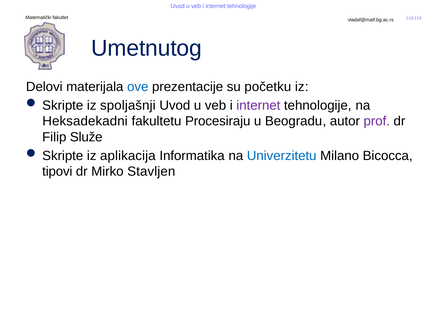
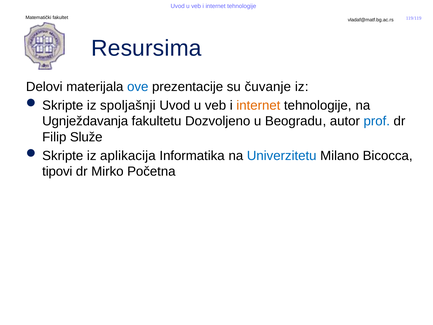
Umetnutog: Umetnutog -> Resursima
početku: početku -> čuvanje
internet at (258, 105) colour: purple -> orange
Heksadekadni: Heksadekadni -> Ugnježdavanja
Procesiraju: Procesiraju -> Dozvoljeno
prof colour: purple -> blue
Stavljen: Stavljen -> Početna
